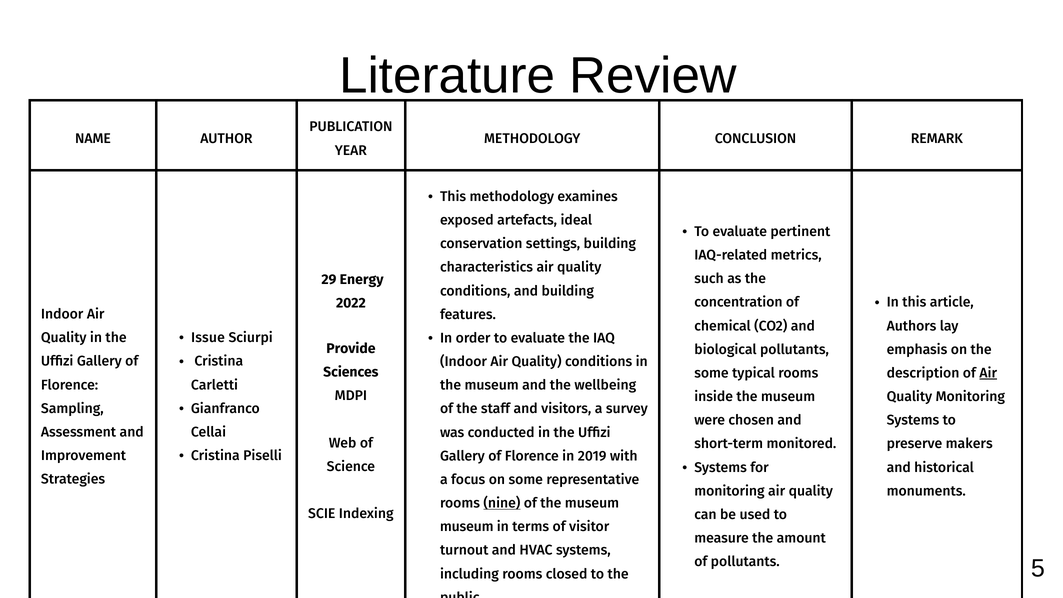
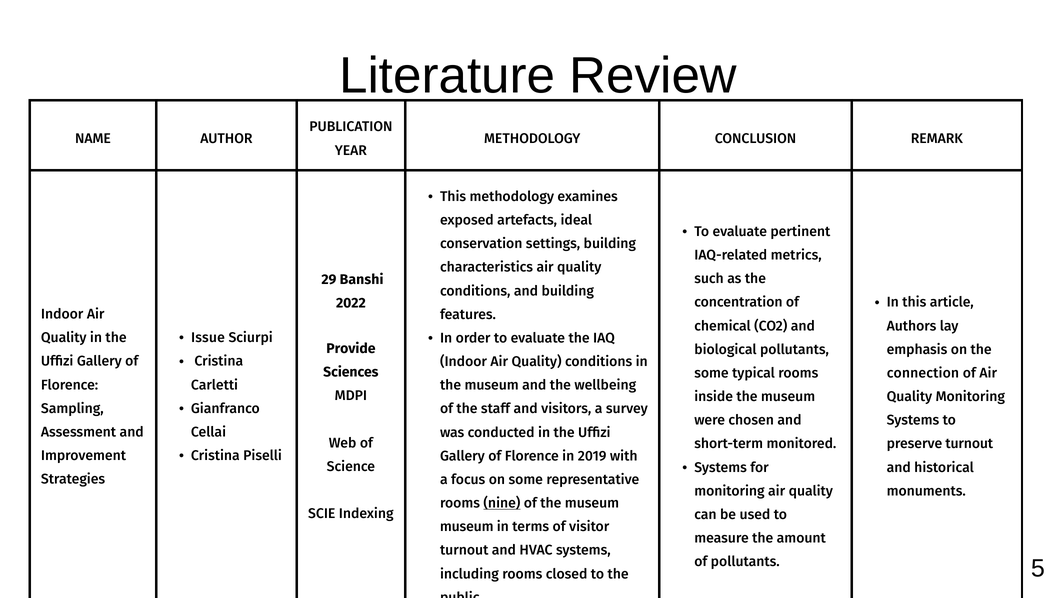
Energy: Energy -> Banshi
description: description -> connection
Air at (988, 373) underline: present -> none
preserve makers: makers -> turnout
